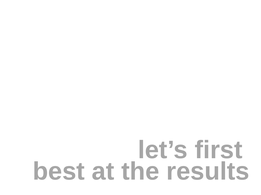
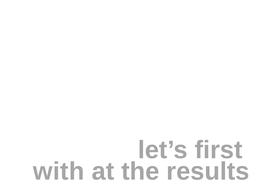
best: best -> with
